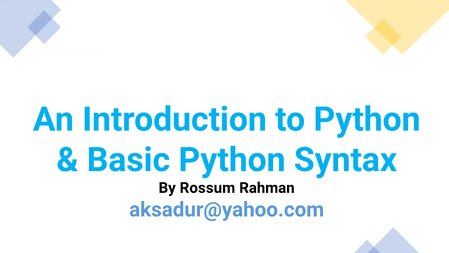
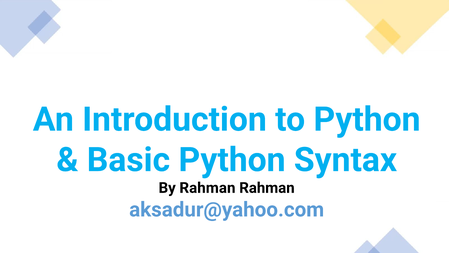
By Rossum: Rossum -> Rahman
